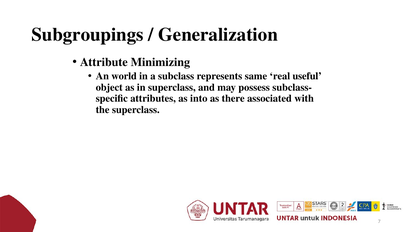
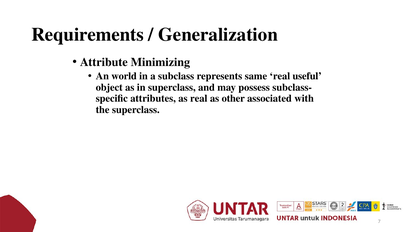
Subgroupings: Subgroupings -> Requirements
as into: into -> real
there: there -> other
